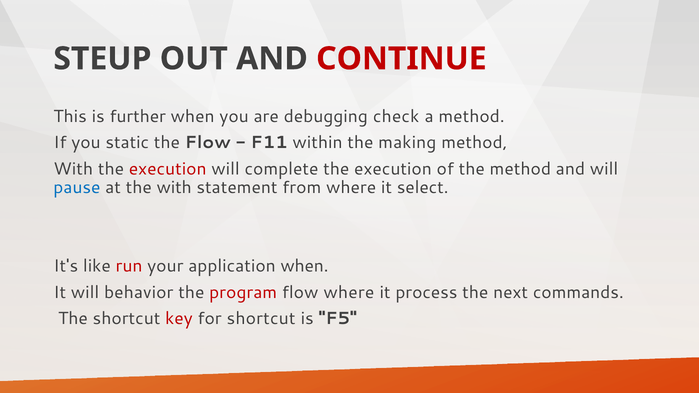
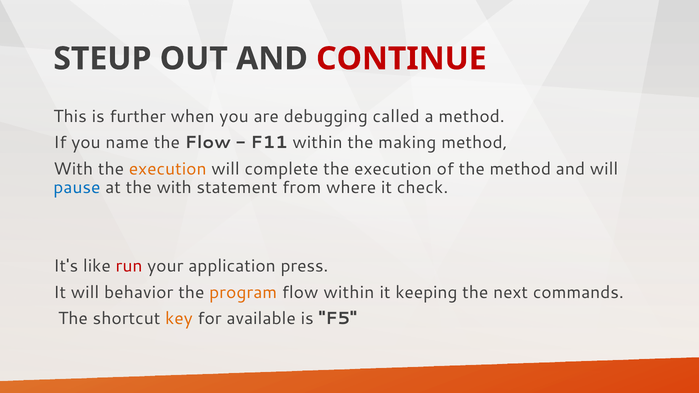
check: check -> called
static: static -> name
execution at (168, 169) colour: red -> orange
select: select -> check
application when: when -> press
program colour: red -> orange
flow where: where -> within
process: process -> keeping
key colour: red -> orange
for shortcut: shortcut -> available
